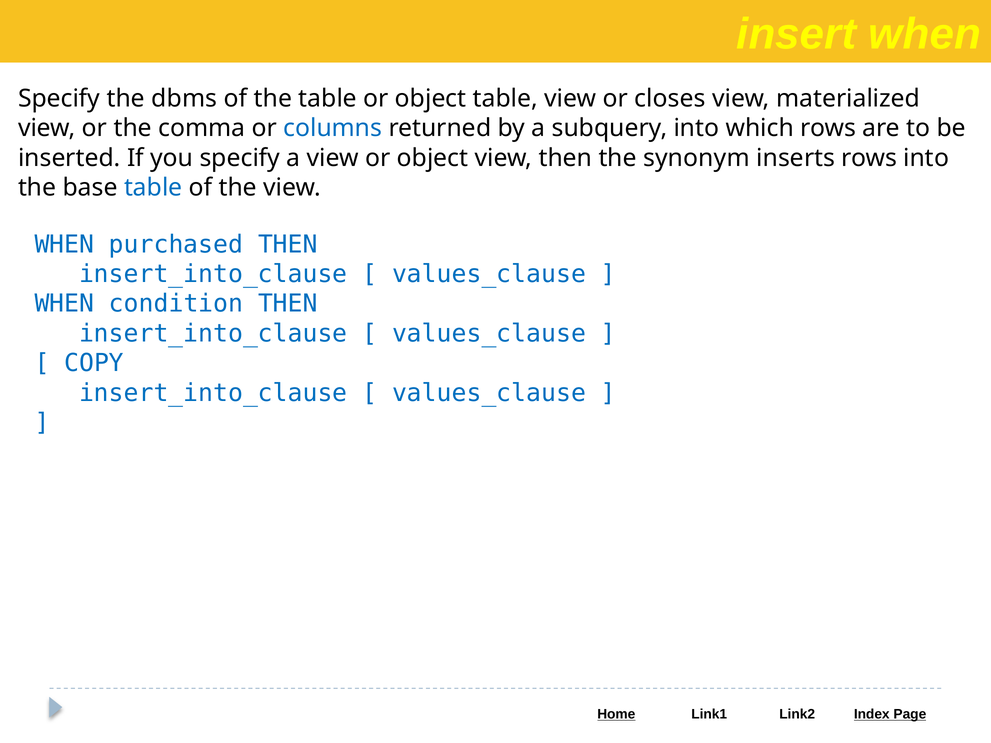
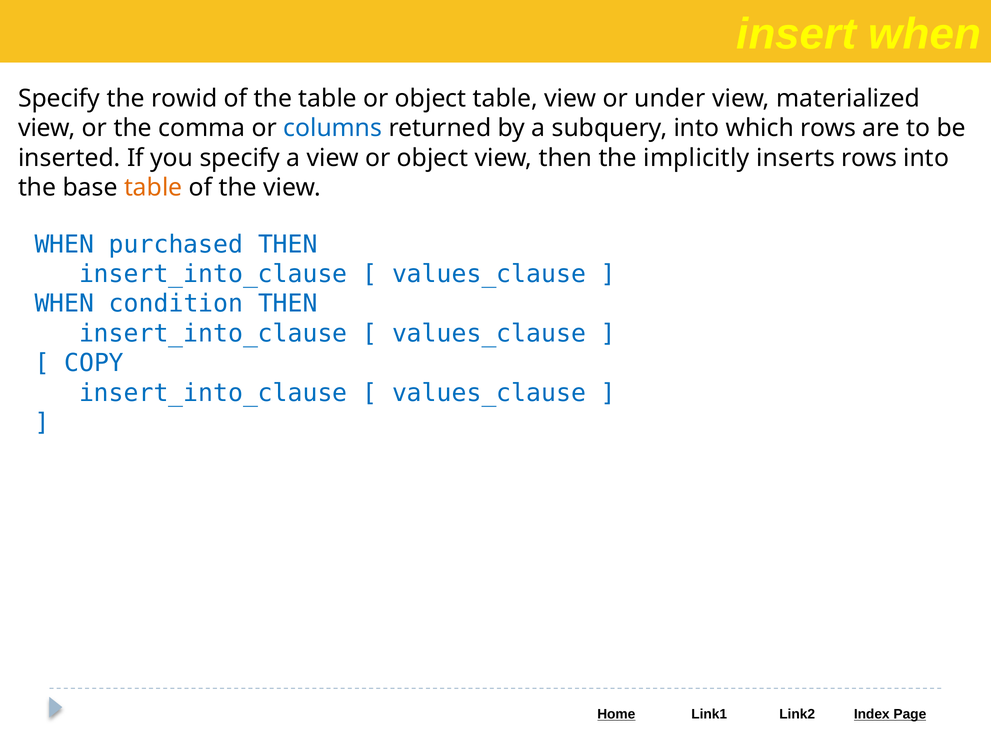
dbms: dbms -> rowid
closes: closes -> under
synonym: synonym -> implicitly
table at (153, 188) colour: blue -> orange
